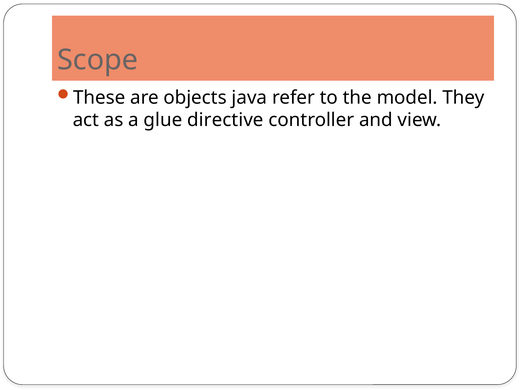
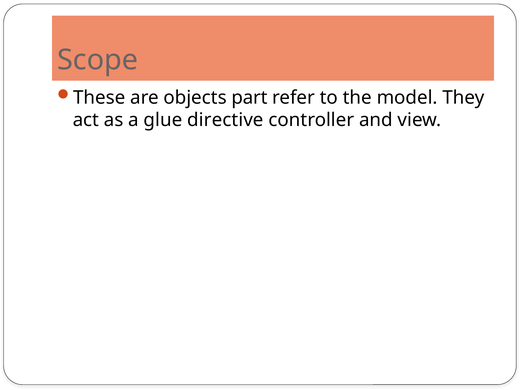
java: java -> part
